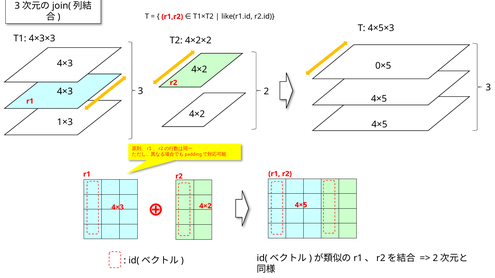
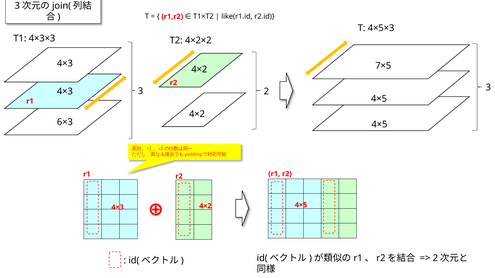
0×5: 0×5 -> 7×5
1×3: 1×3 -> 6×3
